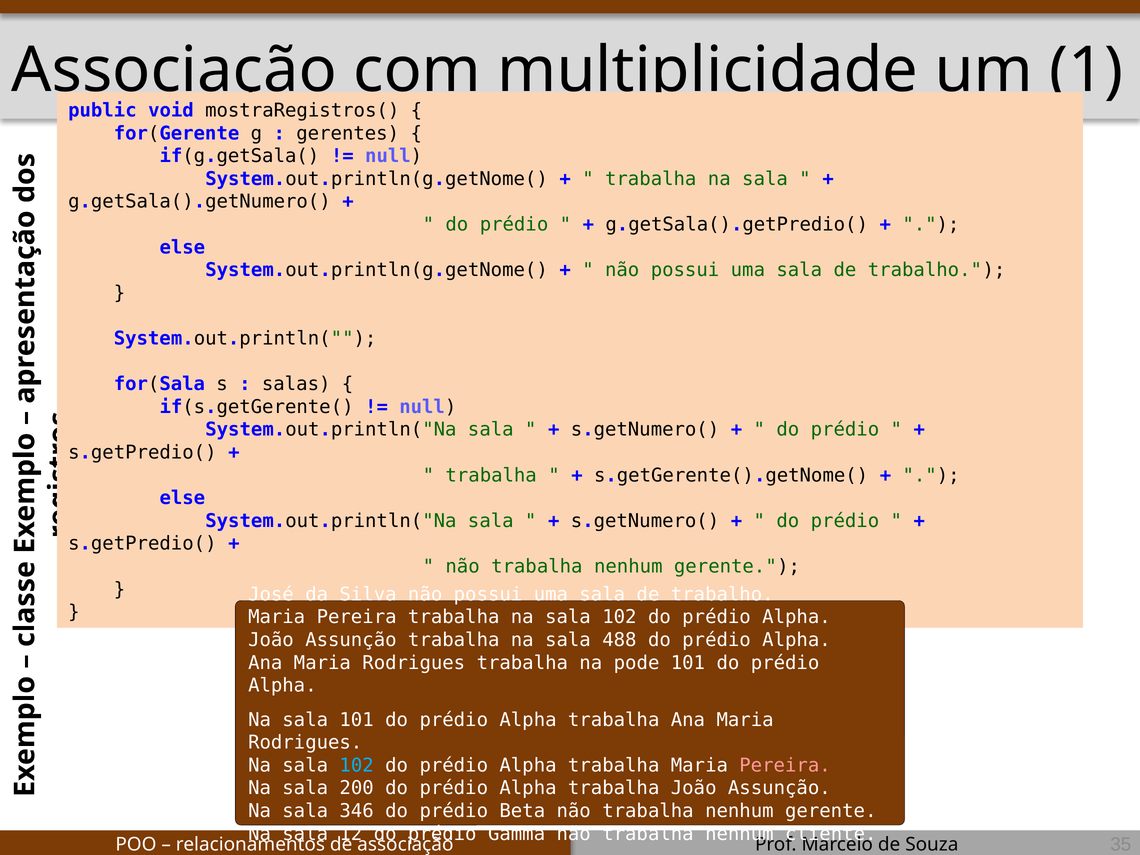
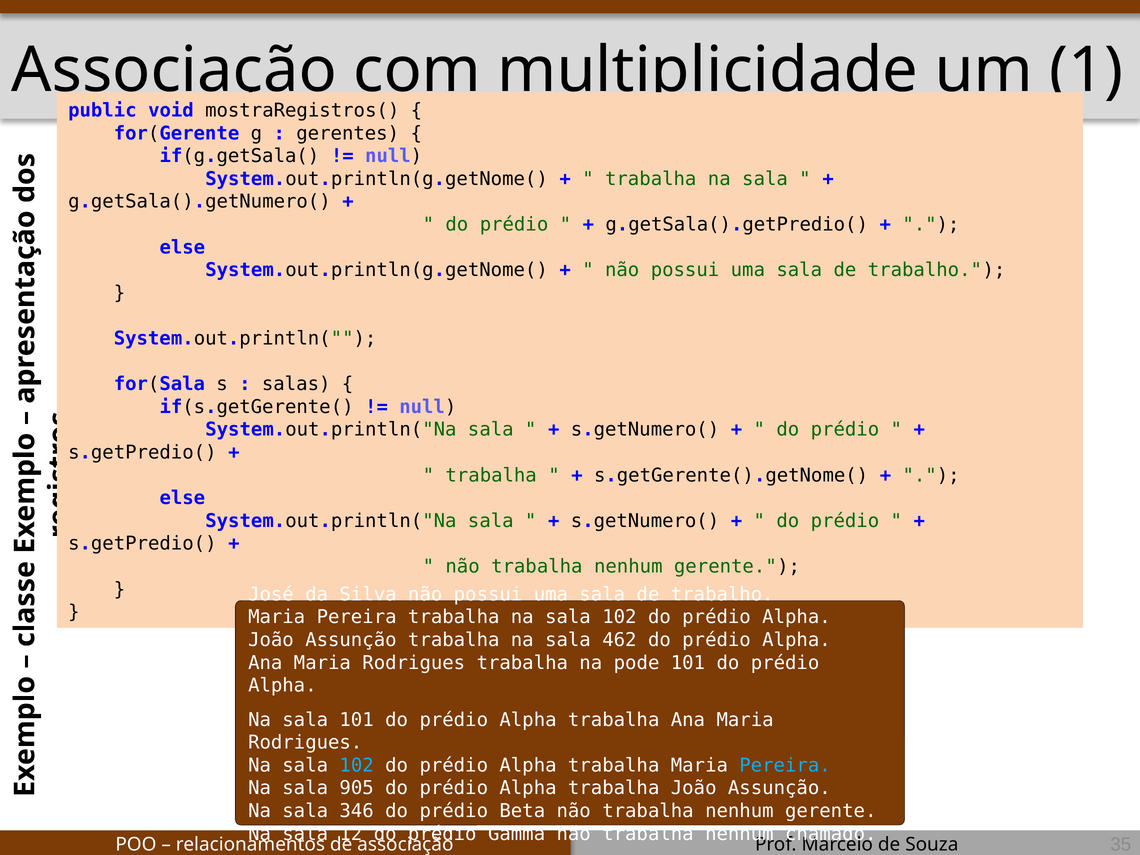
488: 488 -> 462
Pereira at (785, 765) colour: pink -> light blue
200: 200 -> 905
cliente: cliente -> chamado
